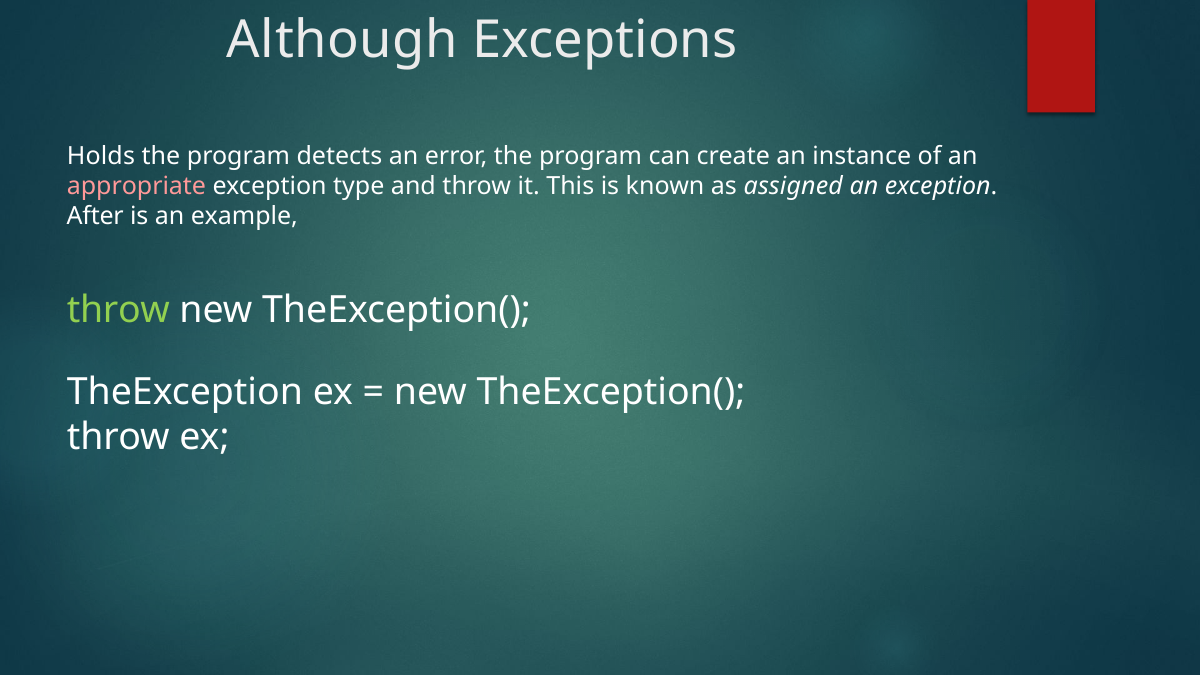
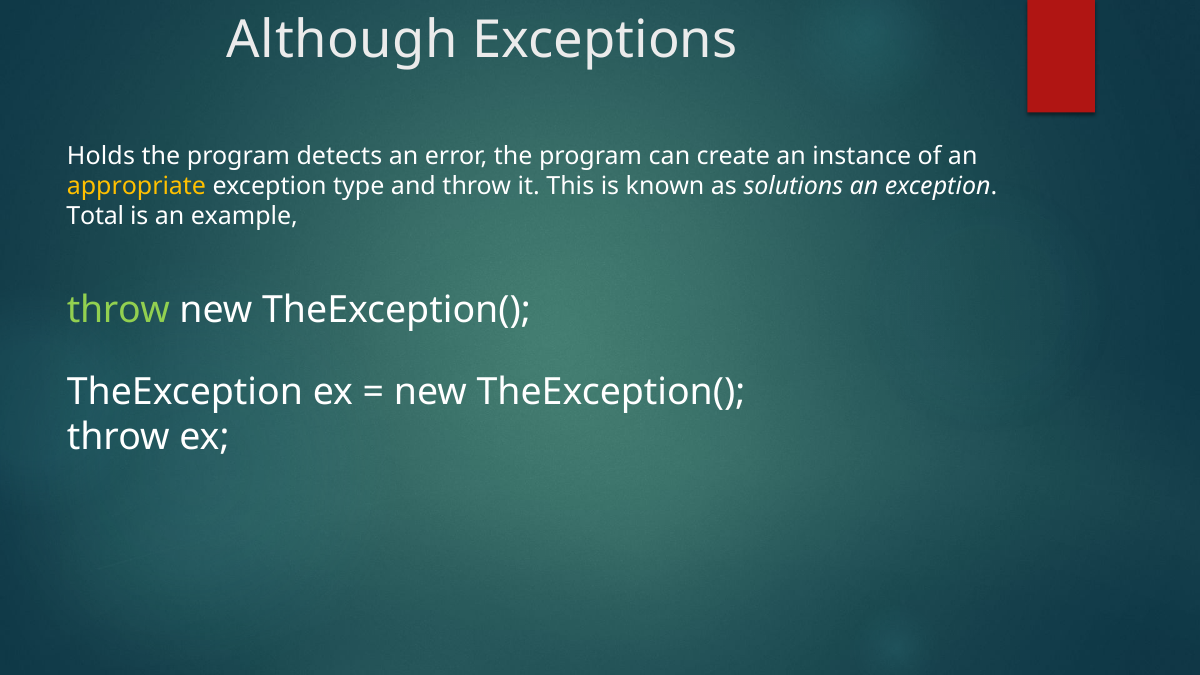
appropriate colour: pink -> yellow
assigned: assigned -> solutions
After: After -> Total
